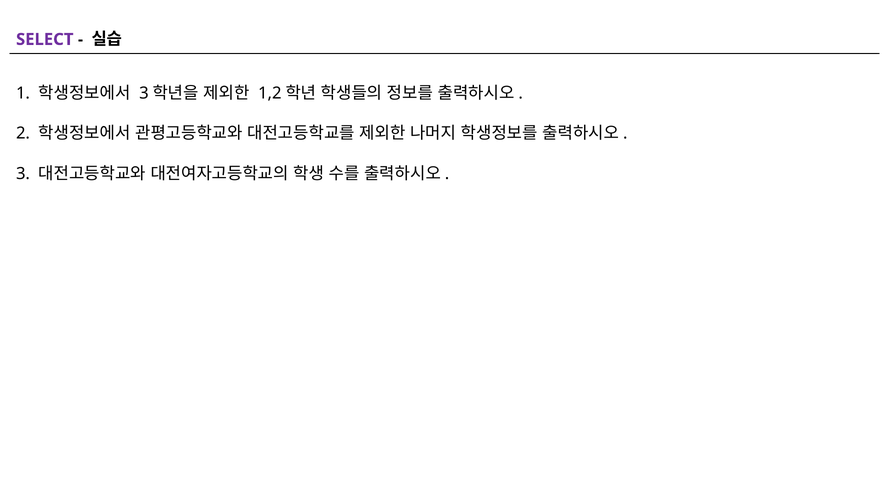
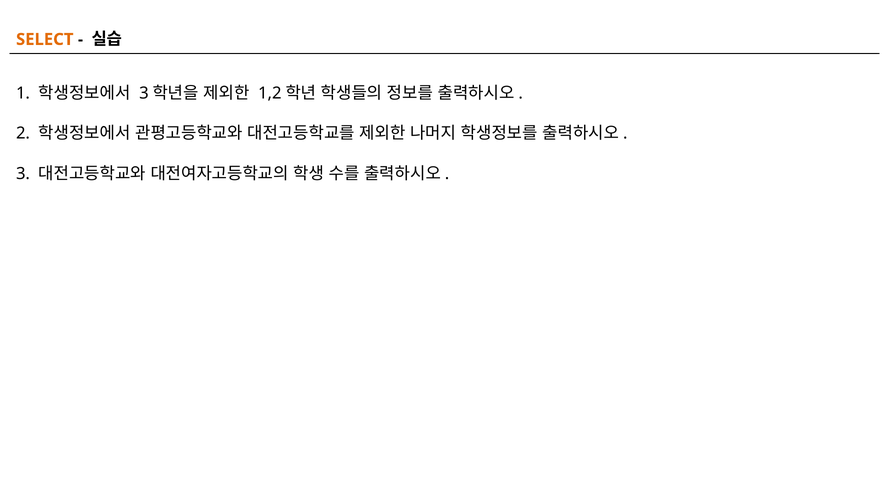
SELECT colour: purple -> orange
